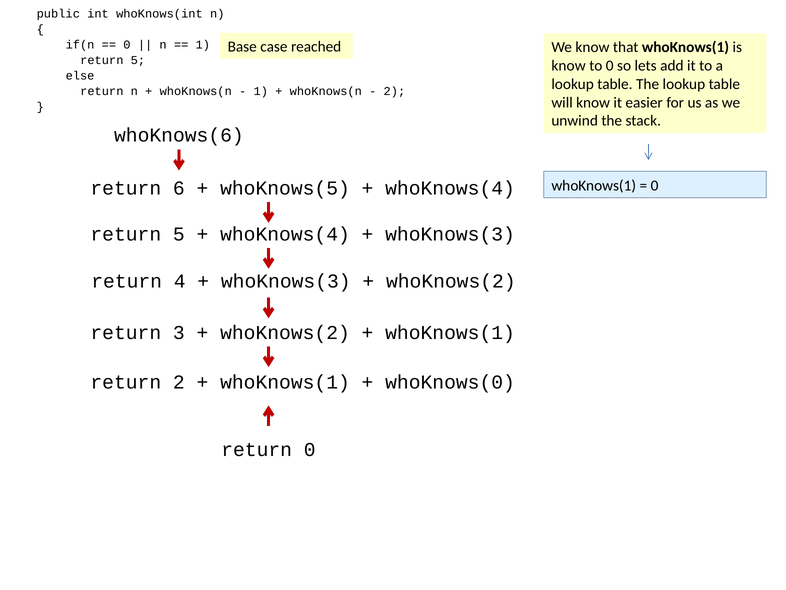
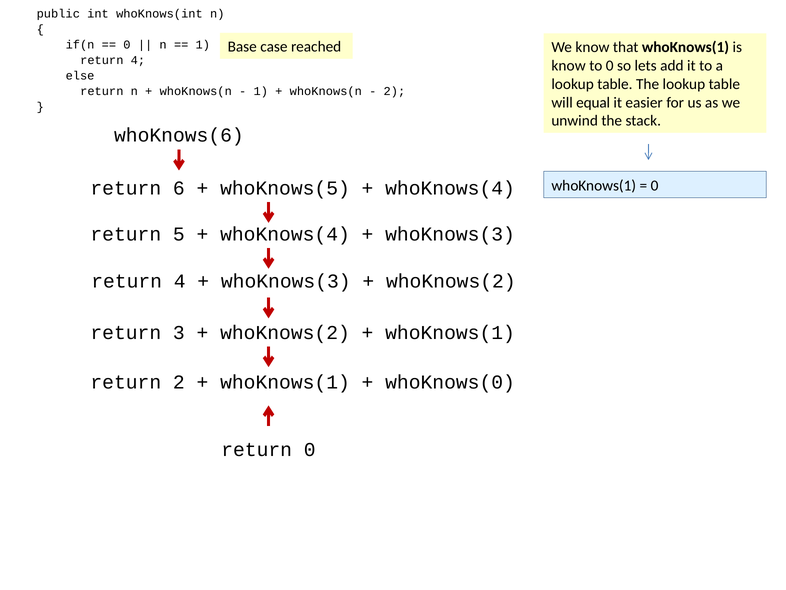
5 at (138, 60): 5 -> 4
will know: know -> equal
